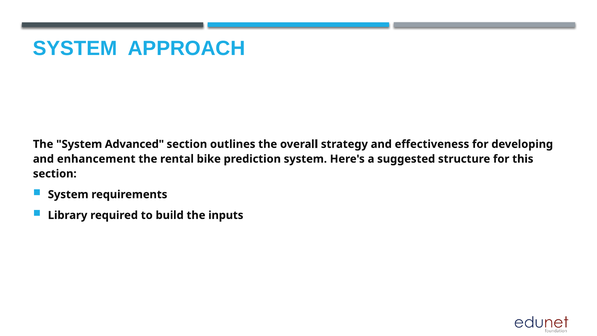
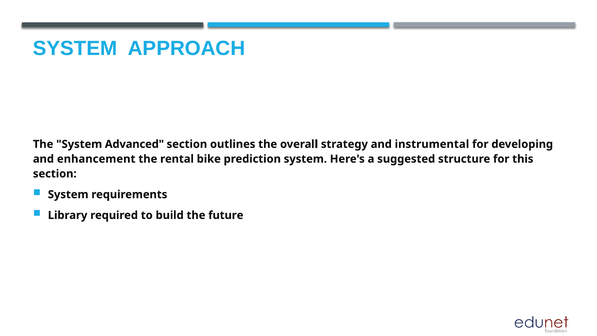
effectiveness: effectiveness -> instrumental
inputs: inputs -> future
